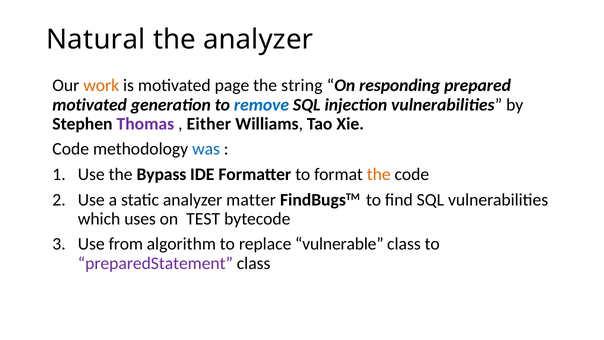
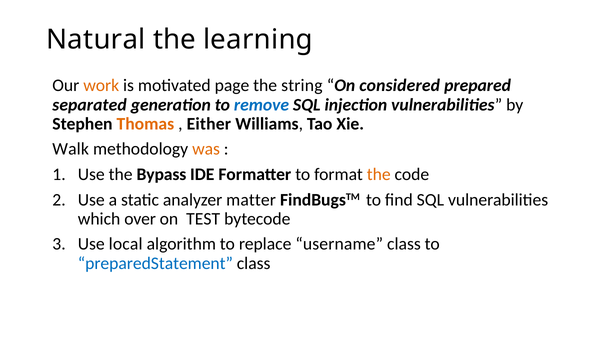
the analyzer: analyzer -> learning
responding: responding -> considered
motivated at (90, 105): motivated -> separated
Thomas colour: purple -> orange
Code at (71, 149): Code -> Walk
was colour: blue -> orange
uses: uses -> over
from: from -> local
vulnerable: vulnerable -> username
preparedStatement colour: purple -> blue
